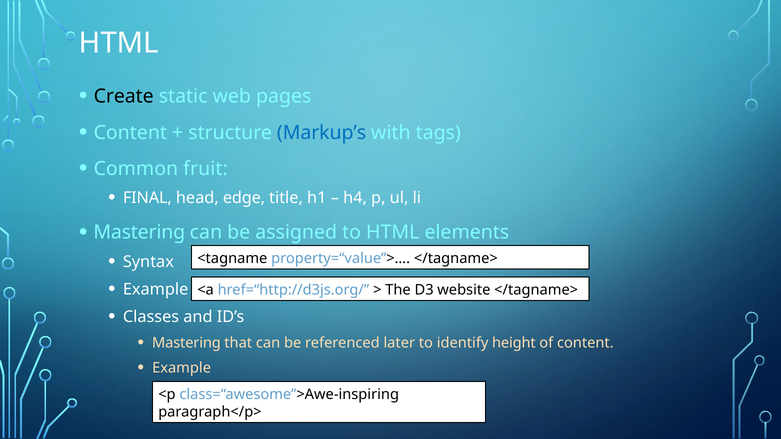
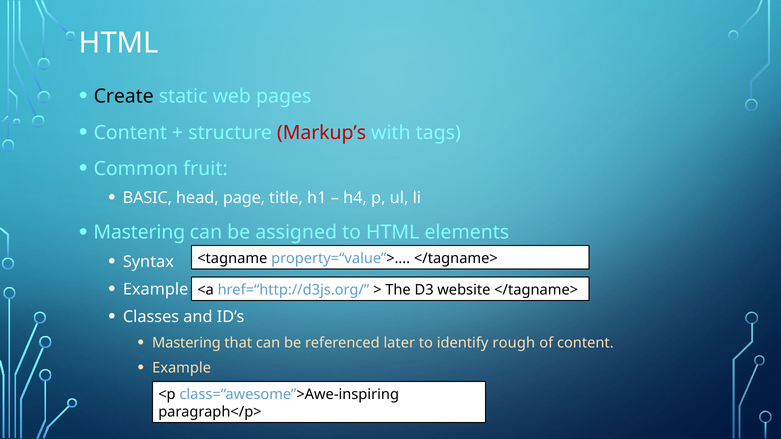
Markup’s colour: blue -> red
FINAL: FINAL -> BASIC
edge: edge -> page
height: height -> rough
